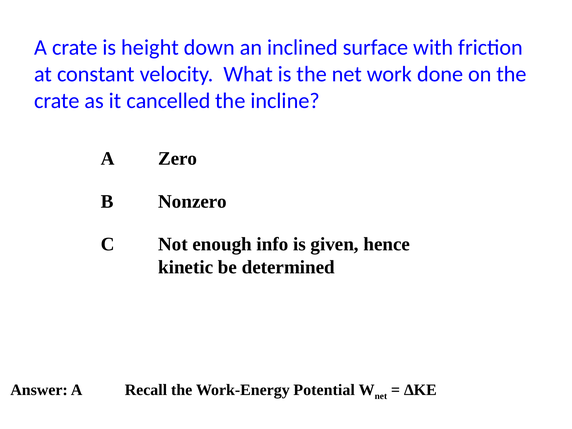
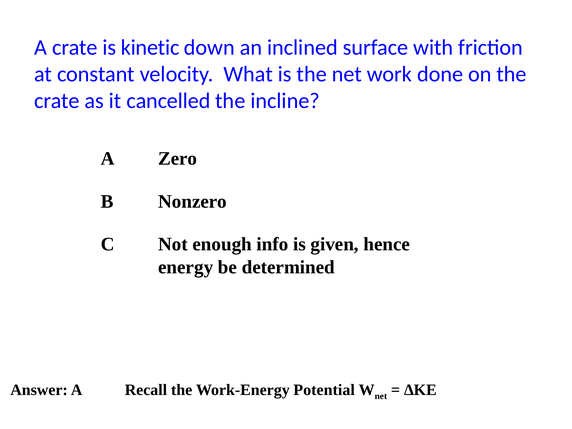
height: height -> kinetic
kinetic: kinetic -> energy
